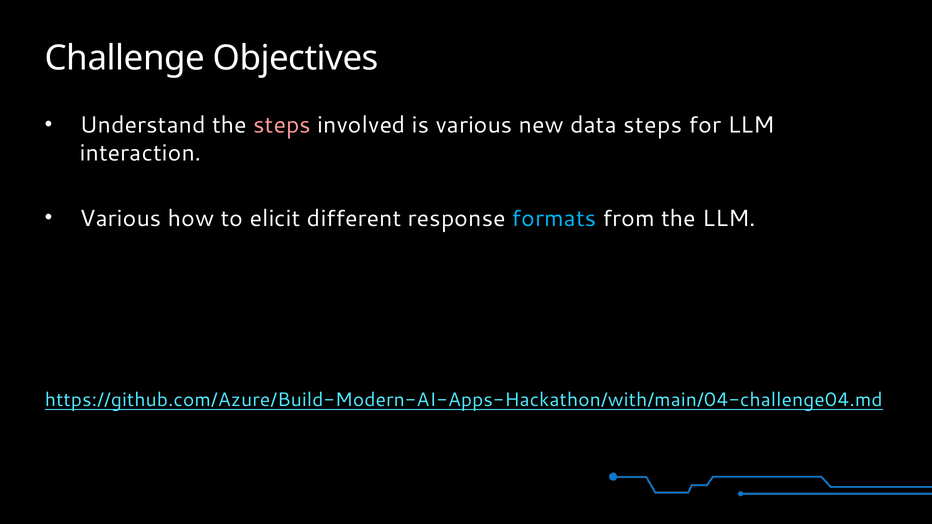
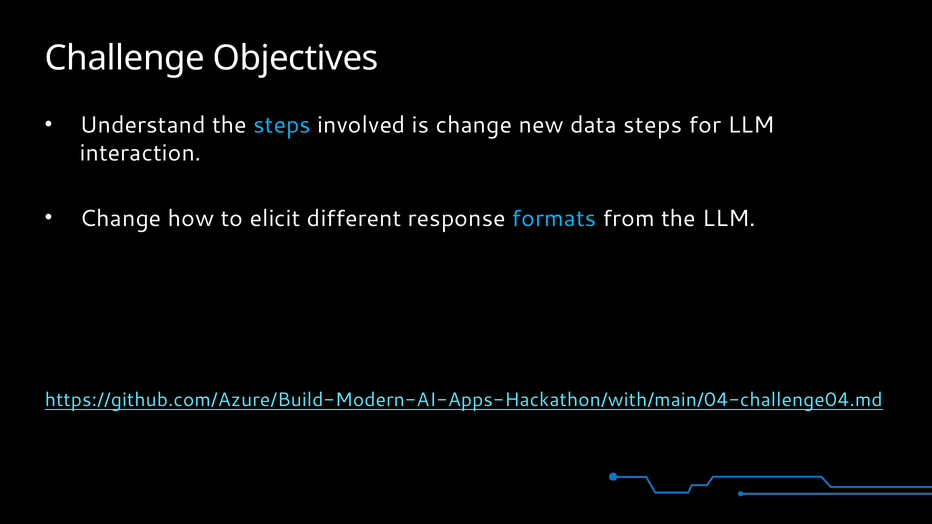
steps at (282, 125) colour: pink -> light blue
is various: various -> change
Various at (121, 218): Various -> Change
